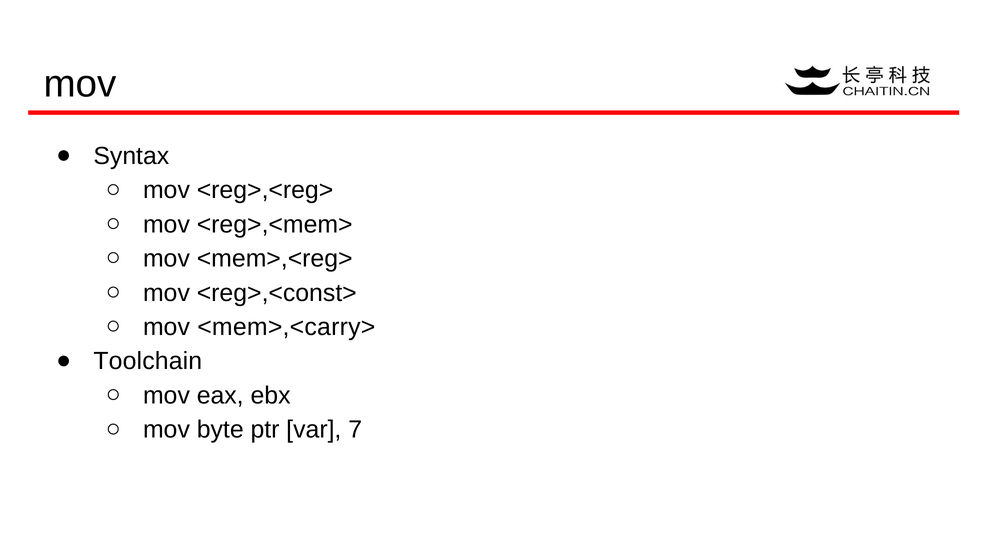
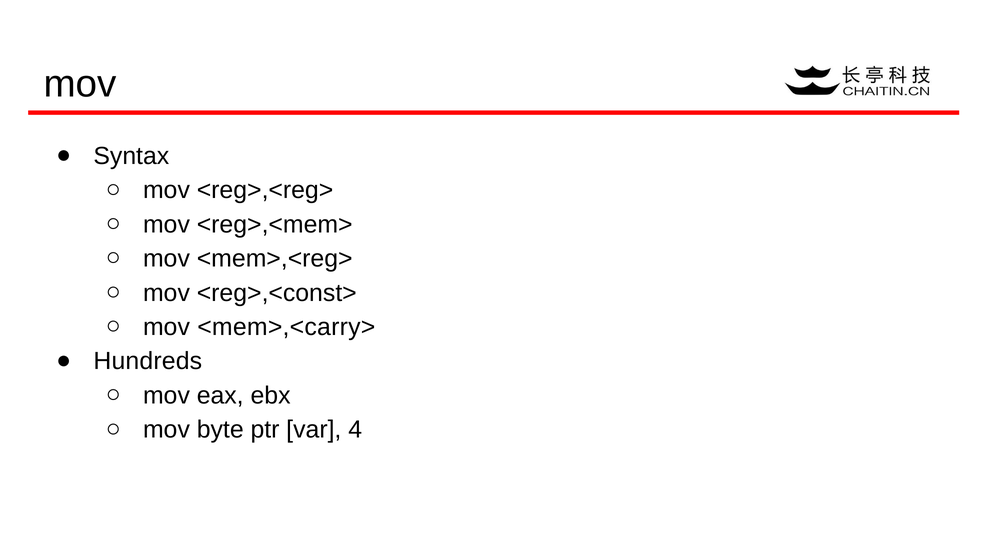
Toolchain: Toolchain -> Hundreds
7: 7 -> 4
